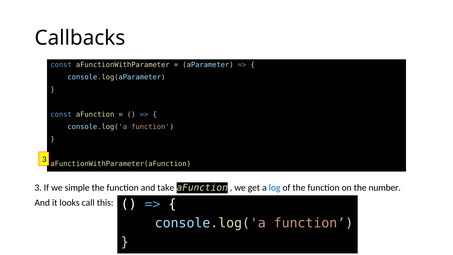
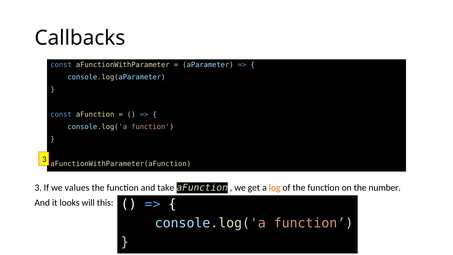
simple: simple -> values
log colour: blue -> orange
call: call -> will
